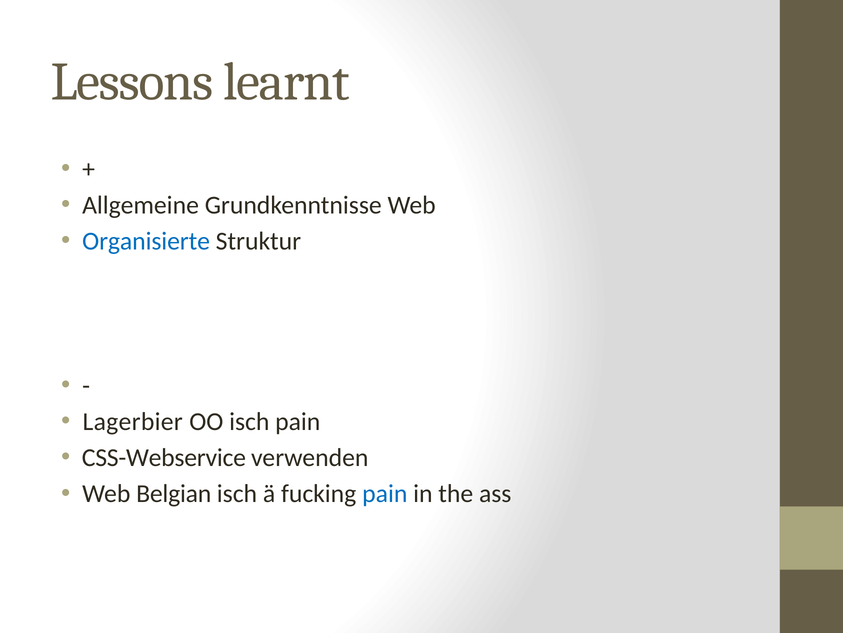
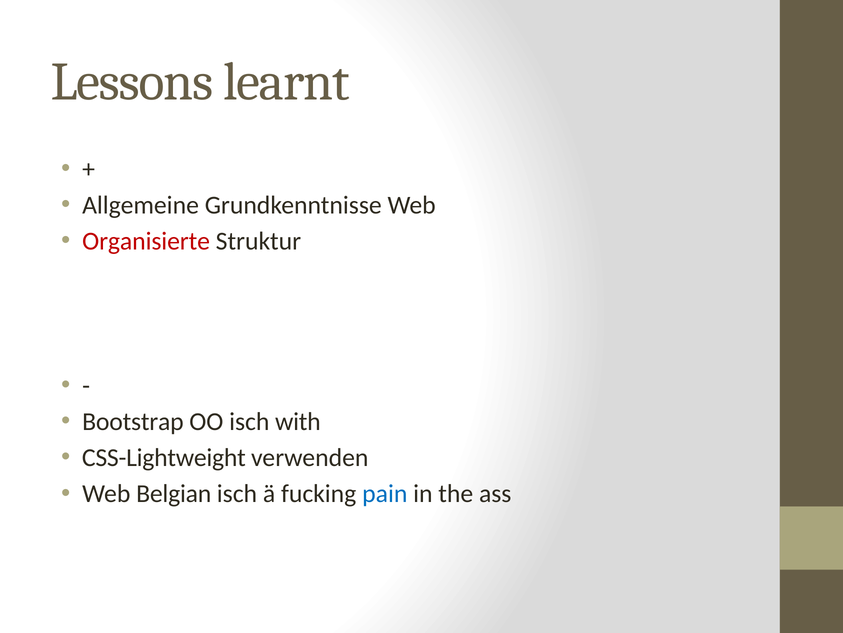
Organisierte colour: blue -> red
Lagerbier: Lagerbier -> Bootstrap
isch pain: pain -> with
CSS-Webservice: CSS-Webservice -> CSS-Lightweight
